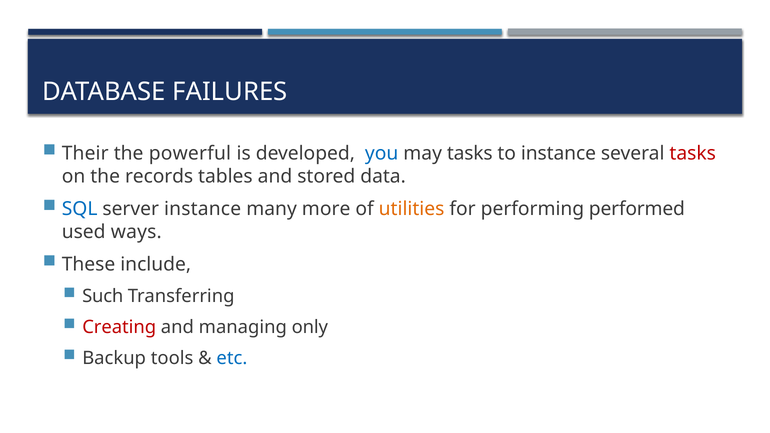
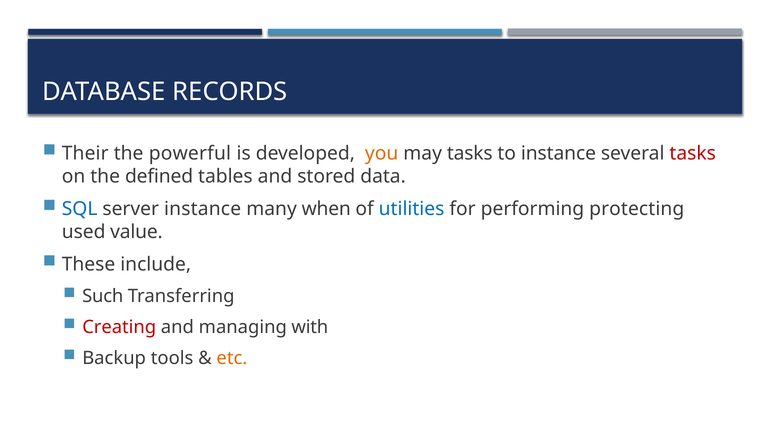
FAILURES: FAILURES -> RECORDS
you colour: blue -> orange
records: records -> defined
more: more -> when
utilities colour: orange -> blue
performed: performed -> protecting
ways: ways -> value
only: only -> with
etc colour: blue -> orange
